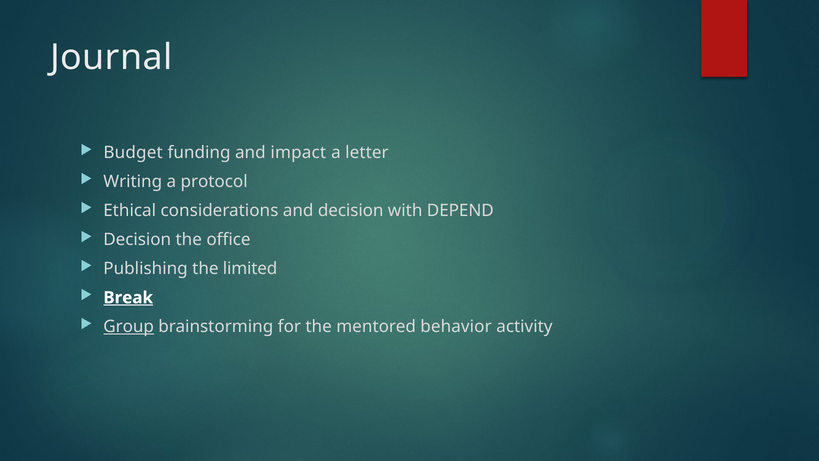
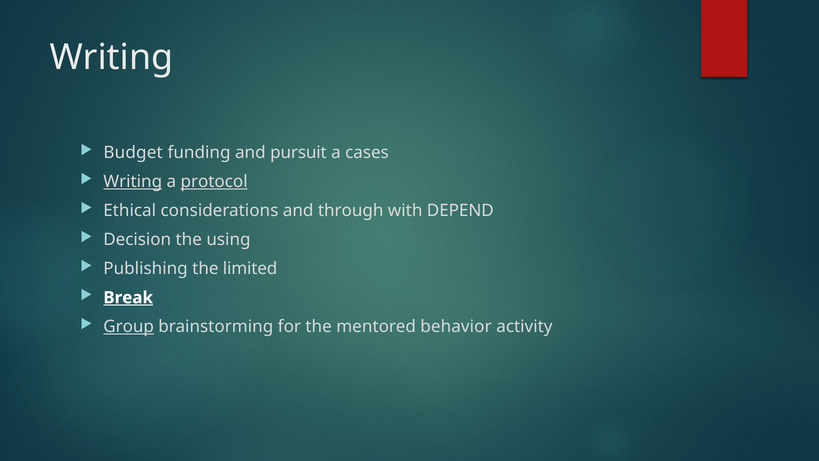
Journal at (111, 58): Journal -> Writing
impact: impact -> pursuit
letter: letter -> cases
Writing at (133, 181) underline: none -> present
protocol underline: none -> present
and decision: decision -> through
office: office -> using
